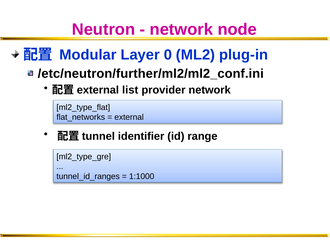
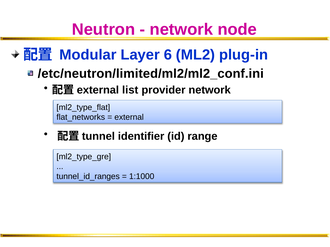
0: 0 -> 6
/etc/neutron/further/ml2/ml2_conf.ini: /etc/neutron/further/ml2/ml2_conf.ini -> /etc/neutron/limited/ml2/ml2_conf.ini
